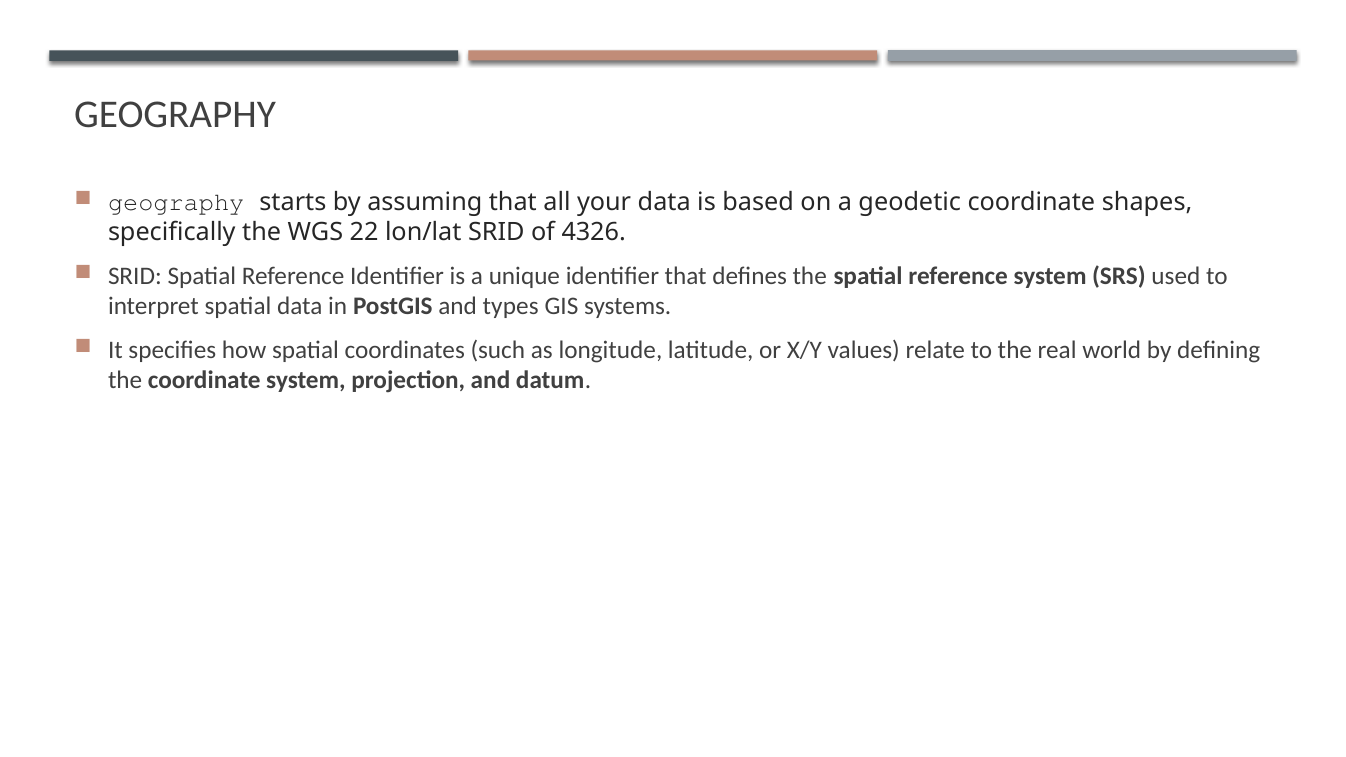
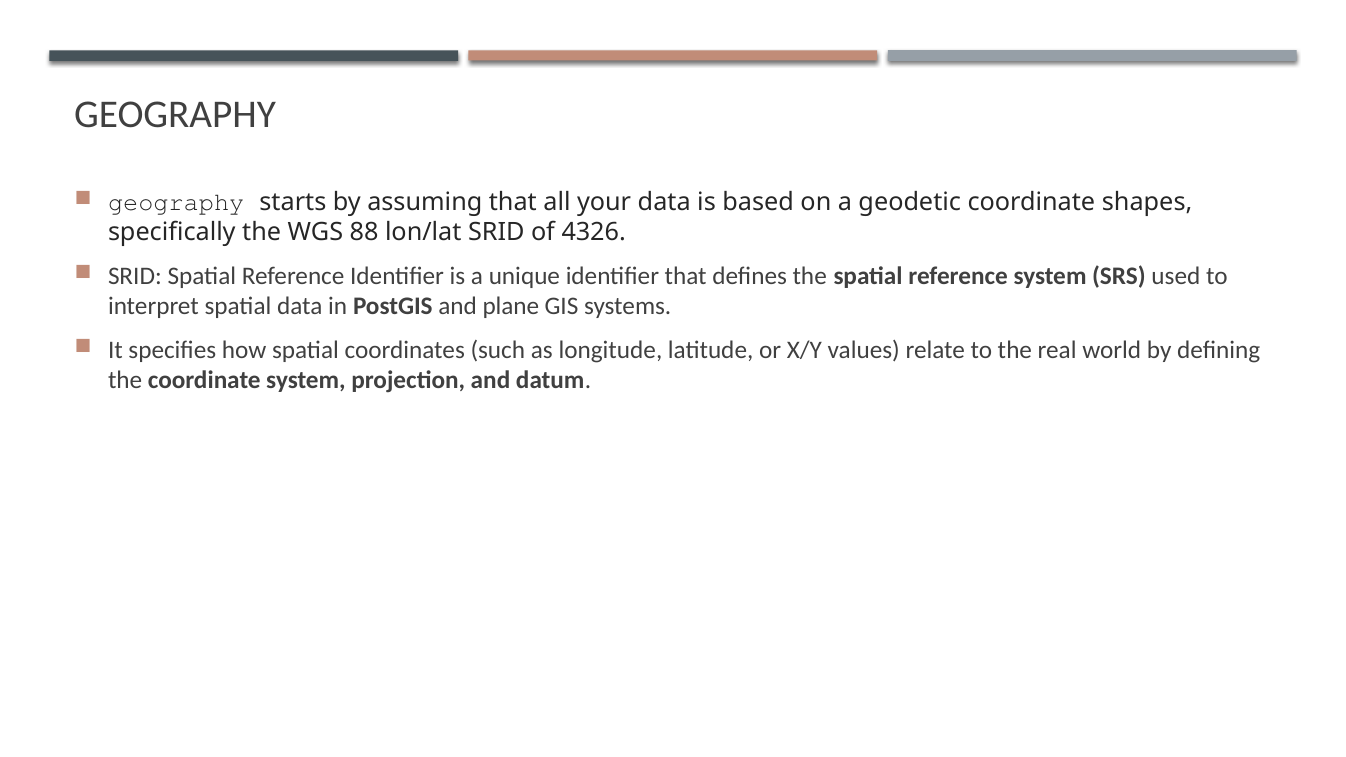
22: 22 -> 88
types: types -> plane
